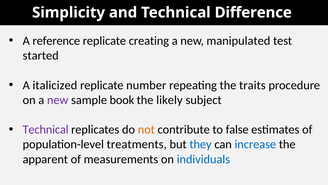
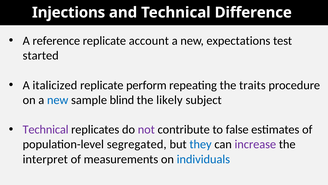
Simplicity: Simplicity -> Injections
creating: creating -> account
manipulated: manipulated -> expectations
number: number -> perform
new at (58, 100) colour: purple -> blue
book: book -> blind
not colour: orange -> purple
treatments: treatments -> segregated
increase colour: blue -> purple
apparent: apparent -> interpret
